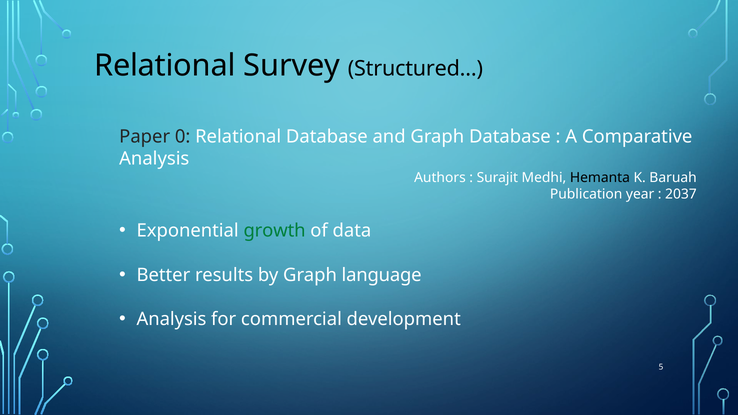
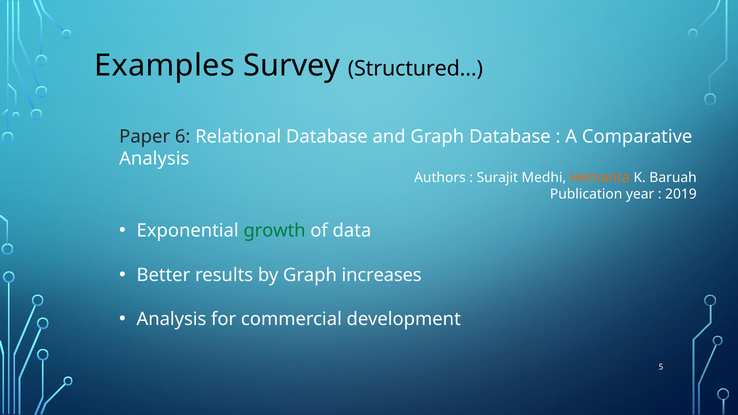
Relational at (165, 65): Relational -> Examples
0: 0 -> 6
Hemanta colour: black -> orange
2037: 2037 -> 2019
language: language -> increases
